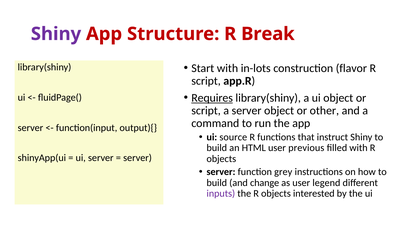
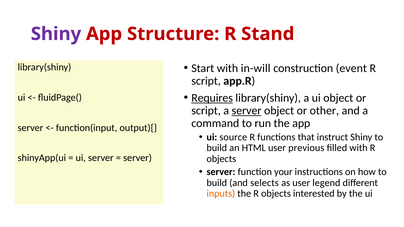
Break: Break -> Stand
in-lots: in-lots -> in-will
flavor: flavor -> event
server at (247, 111) underline: none -> present
grey: grey -> your
change: change -> selects
inputs colour: purple -> orange
